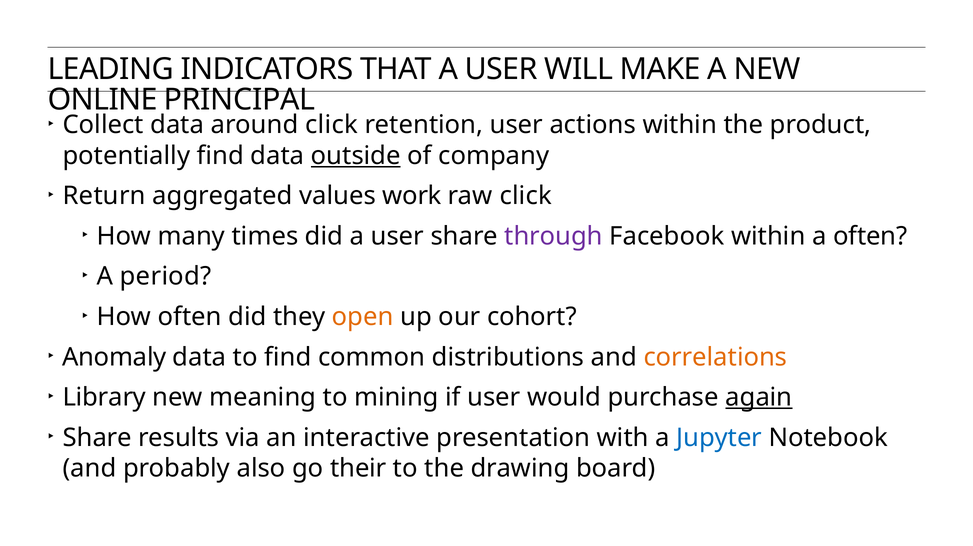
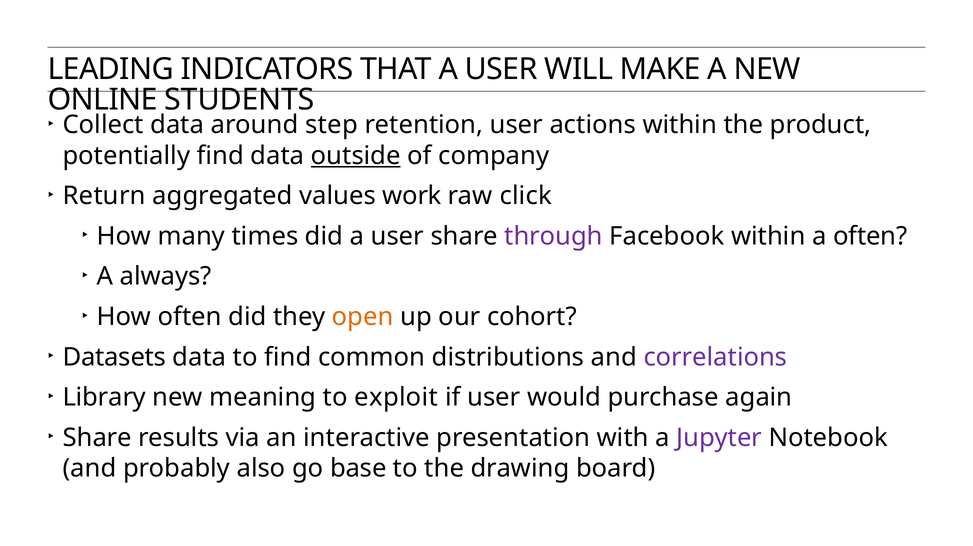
PRINCIPAL: PRINCIPAL -> STUDENTS
around click: click -> step
period: period -> always
Anomaly: Anomaly -> Datasets
correlations colour: orange -> purple
mining: mining -> exploit
again underline: present -> none
Jupyter colour: blue -> purple
their: their -> base
